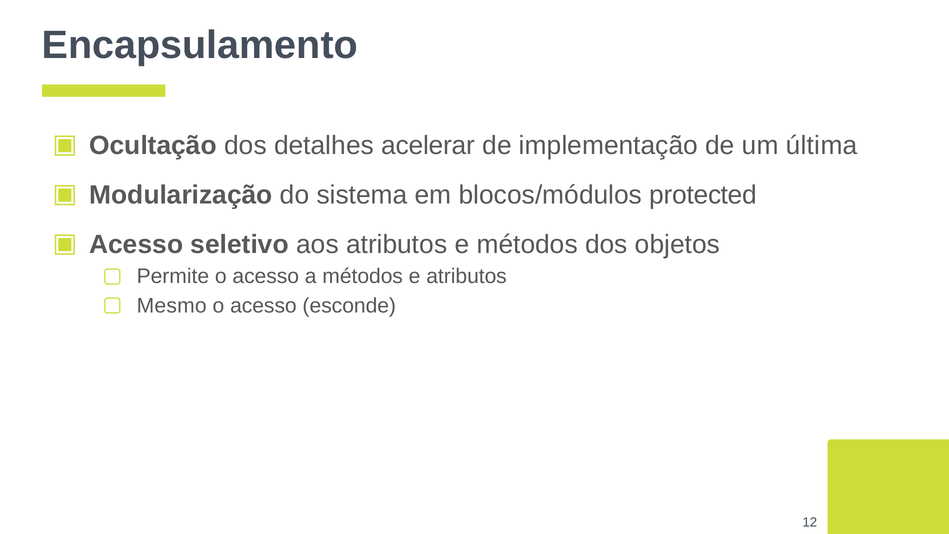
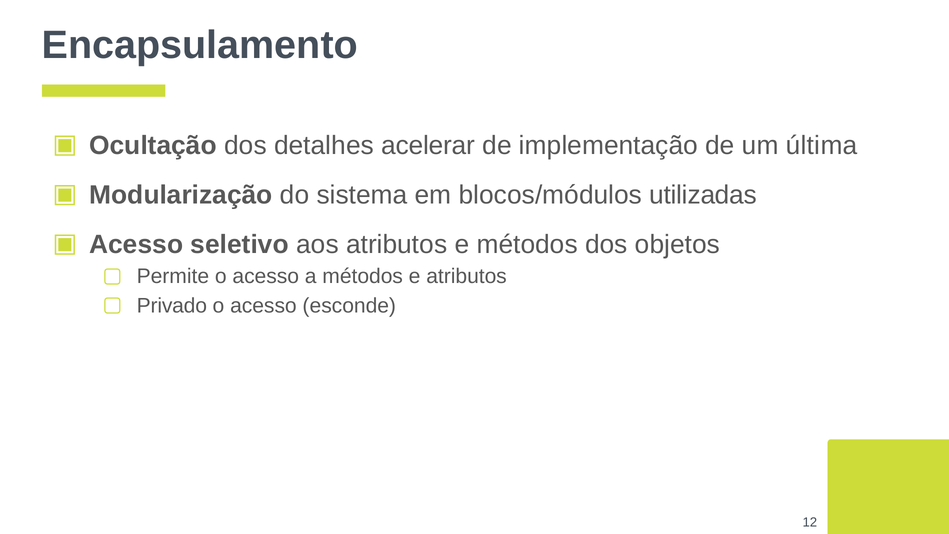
protected: protected -> utilizadas
Mesmo: Mesmo -> Privado
